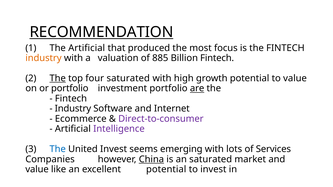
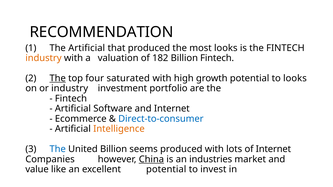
RECOMMENDATION underline: present -> none
most focus: focus -> looks
885: 885 -> 182
to value: value -> looks
or portfolio: portfolio -> industry
are underline: present -> none
Industry at (73, 109): Industry -> Artificial
Direct-to-consumer colour: purple -> blue
Intelligence colour: purple -> orange
United Invest: Invest -> Billion
seems emerging: emerging -> produced
of Services: Services -> Internet
an saturated: saturated -> industries
